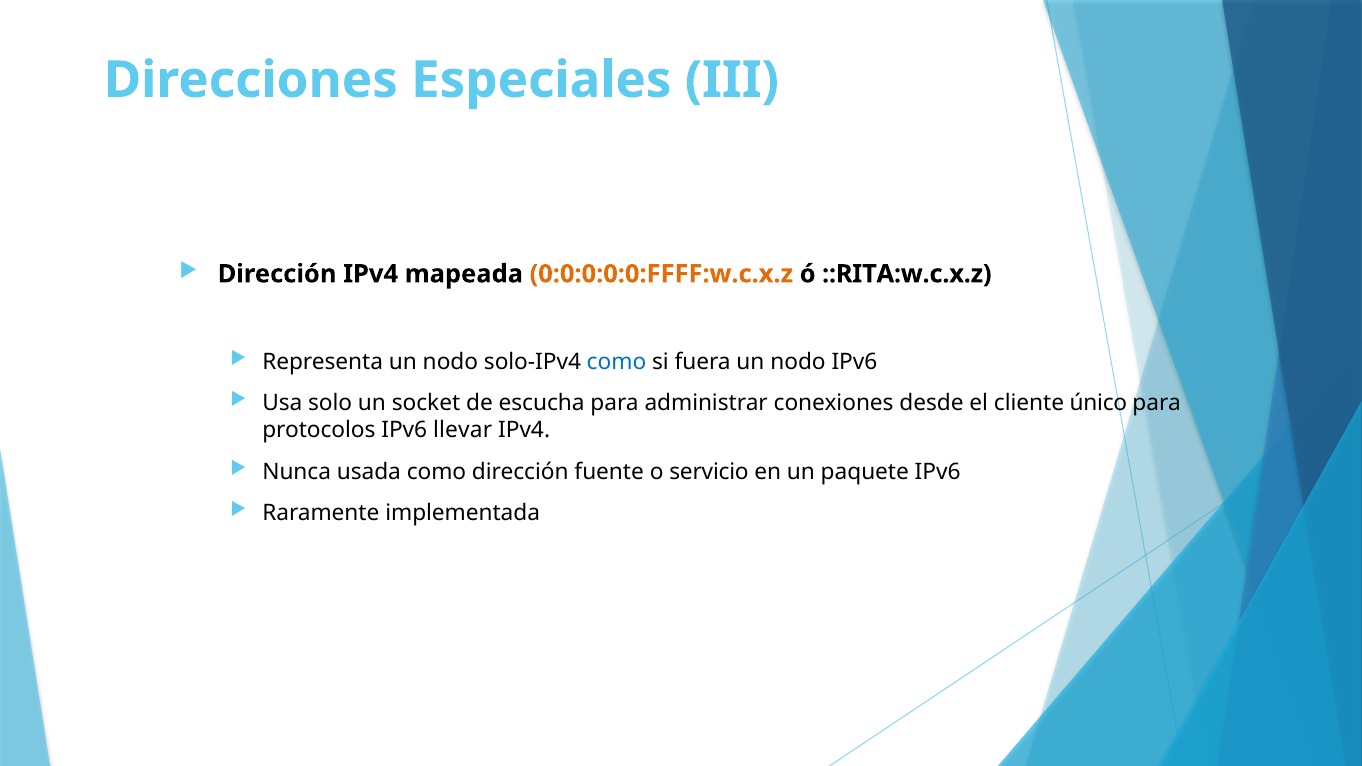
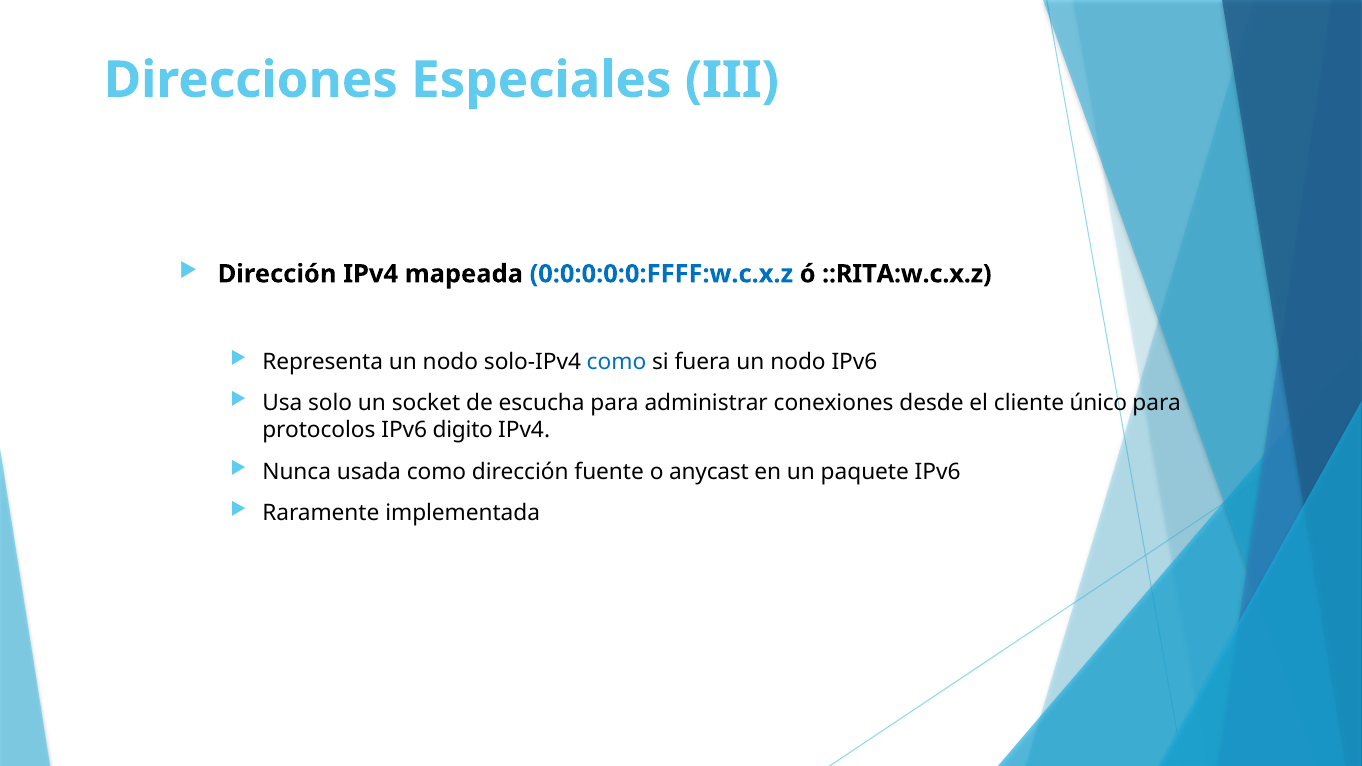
0:0:0:0:0:FFFF:w.c.x.z colour: orange -> blue
llevar: llevar -> digito
servicio: servicio -> anycast
